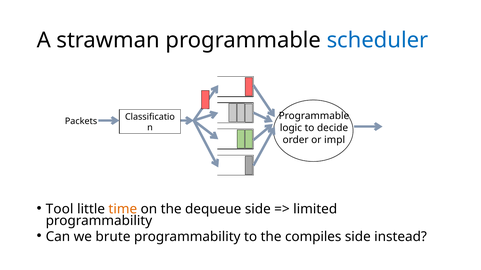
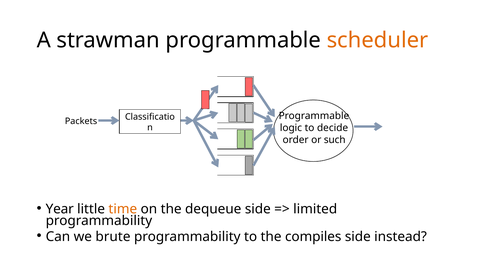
scheduler colour: blue -> orange
impl: impl -> such
Tool: Tool -> Year
